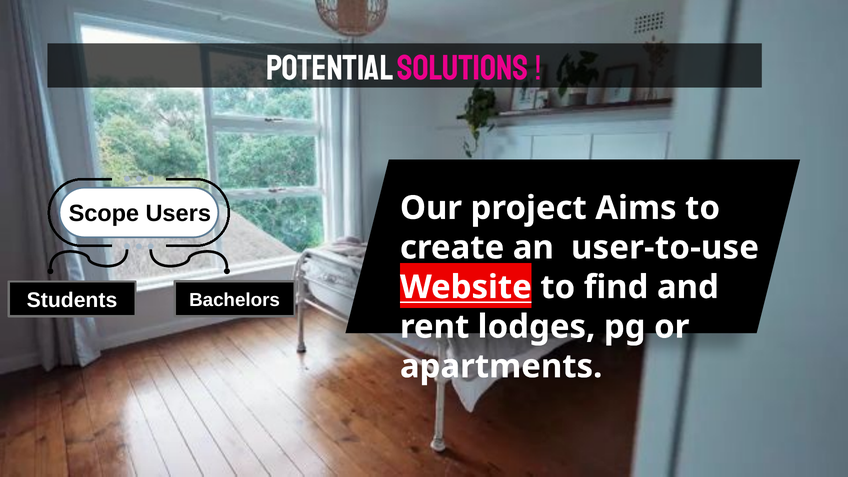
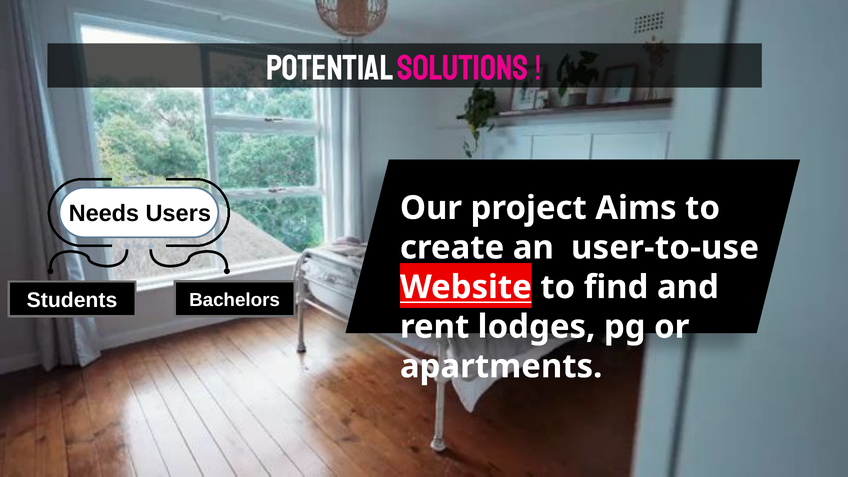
Scope: Scope -> Needs
